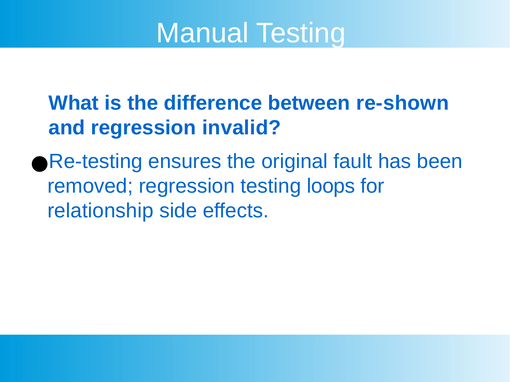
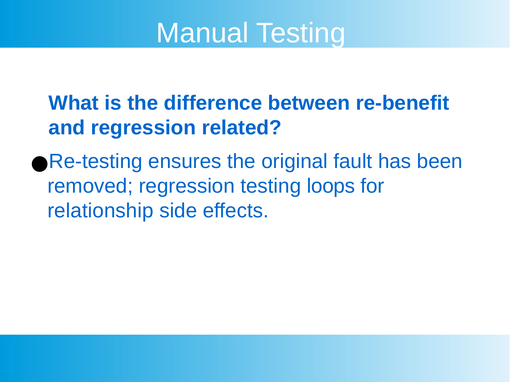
re-shown: re-shown -> re-benefit
invalid: invalid -> related
